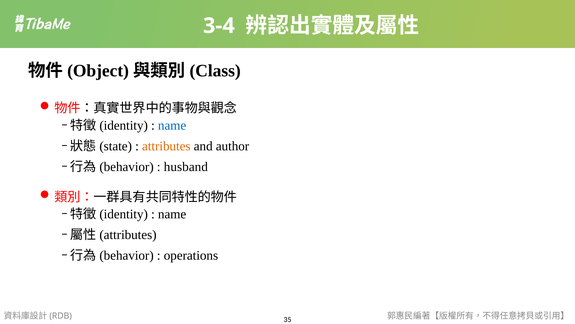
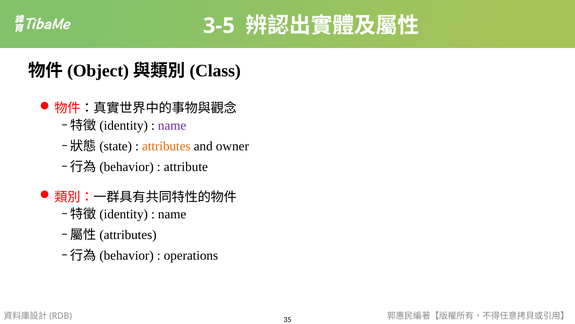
3-4: 3-4 -> 3-5
name at (172, 125) colour: blue -> purple
author: author -> owner
husband: husband -> attribute
